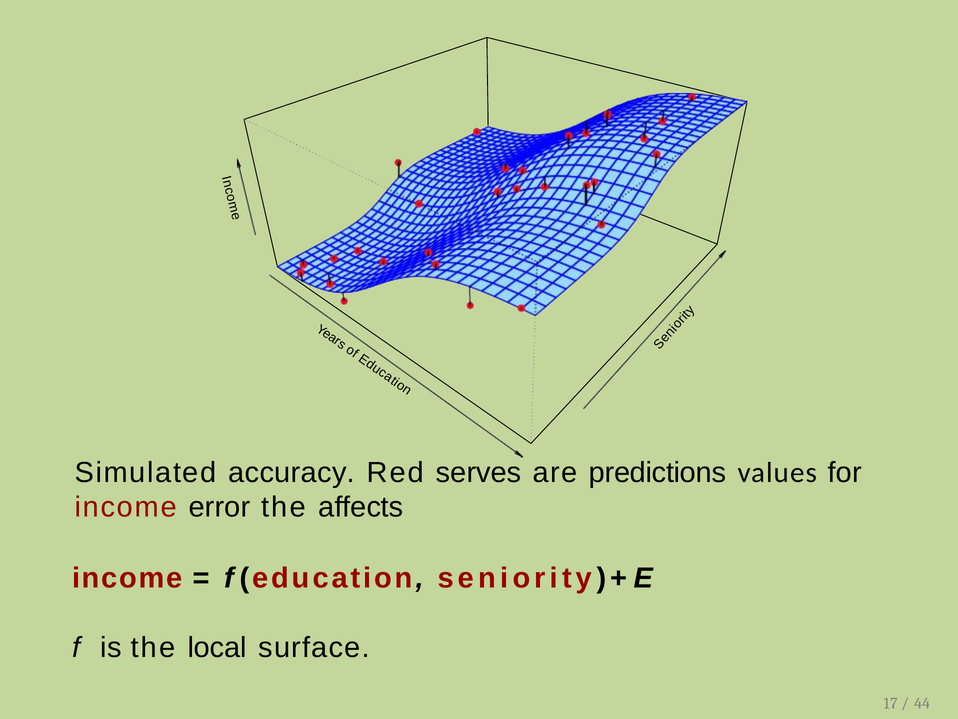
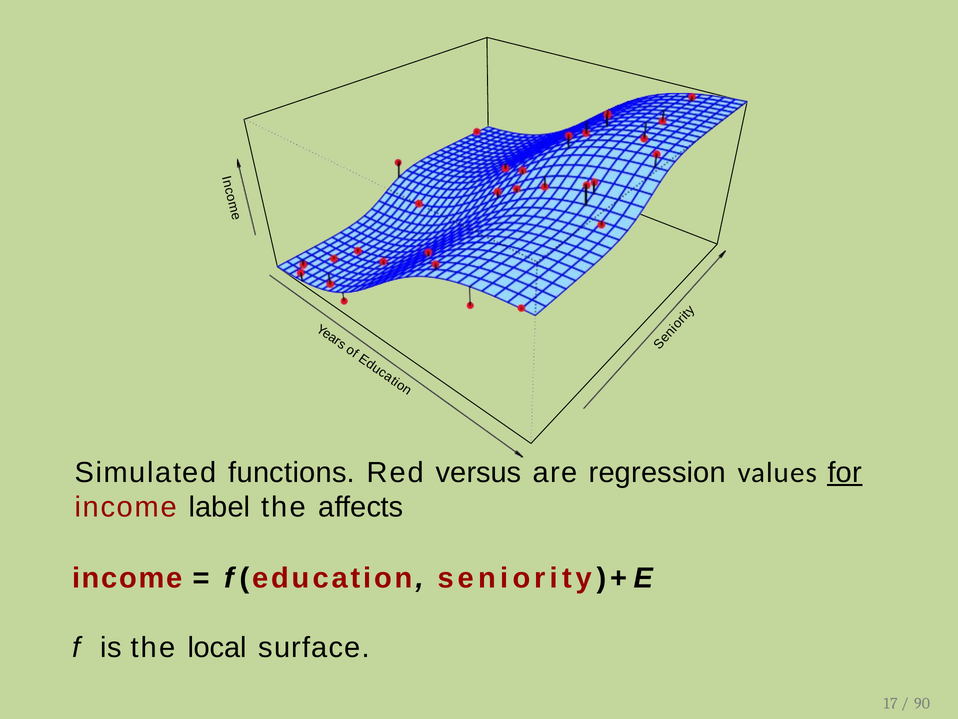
accuracy: accuracy -> functions
serves: serves -> versus
predictions: predictions -> regression
for underline: none -> present
error: error -> label
44: 44 -> 90
